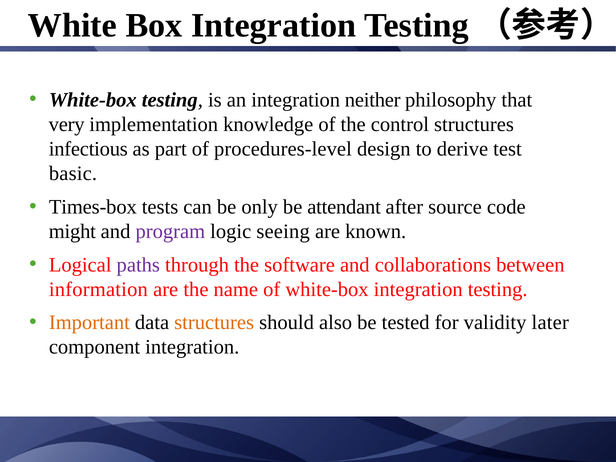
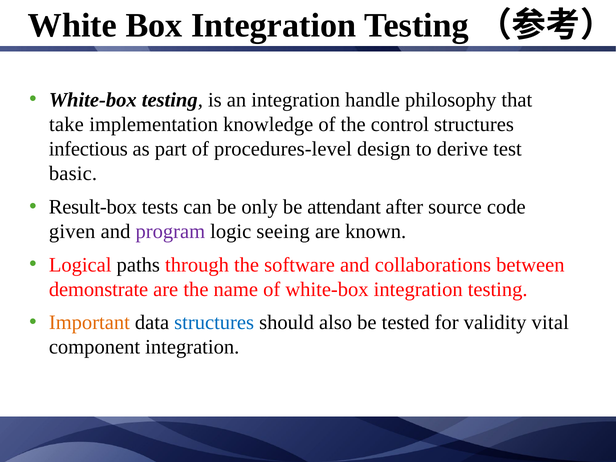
neither: neither -> handle
very: very -> take
Times-box: Times-box -> Result-box
might: might -> given
paths colour: purple -> black
information: information -> demonstrate
structures at (214, 323) colour: orange -> blue
later: later -> vital
